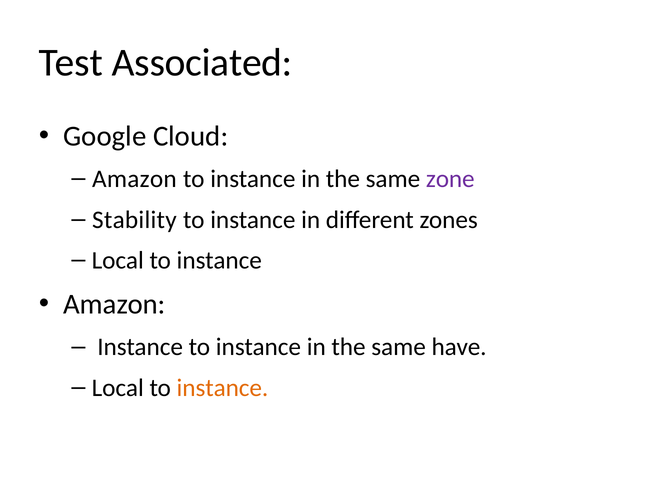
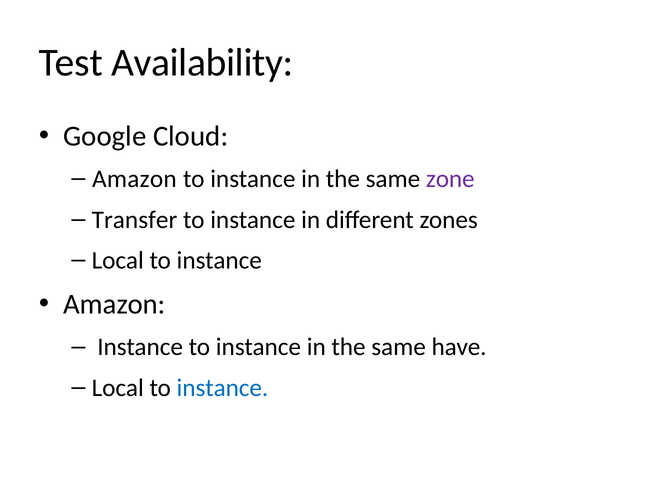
Associated: Associated -> Availability
Stability: Stability -> Transfer
instance at (222, 388) colour: orange -> blue
